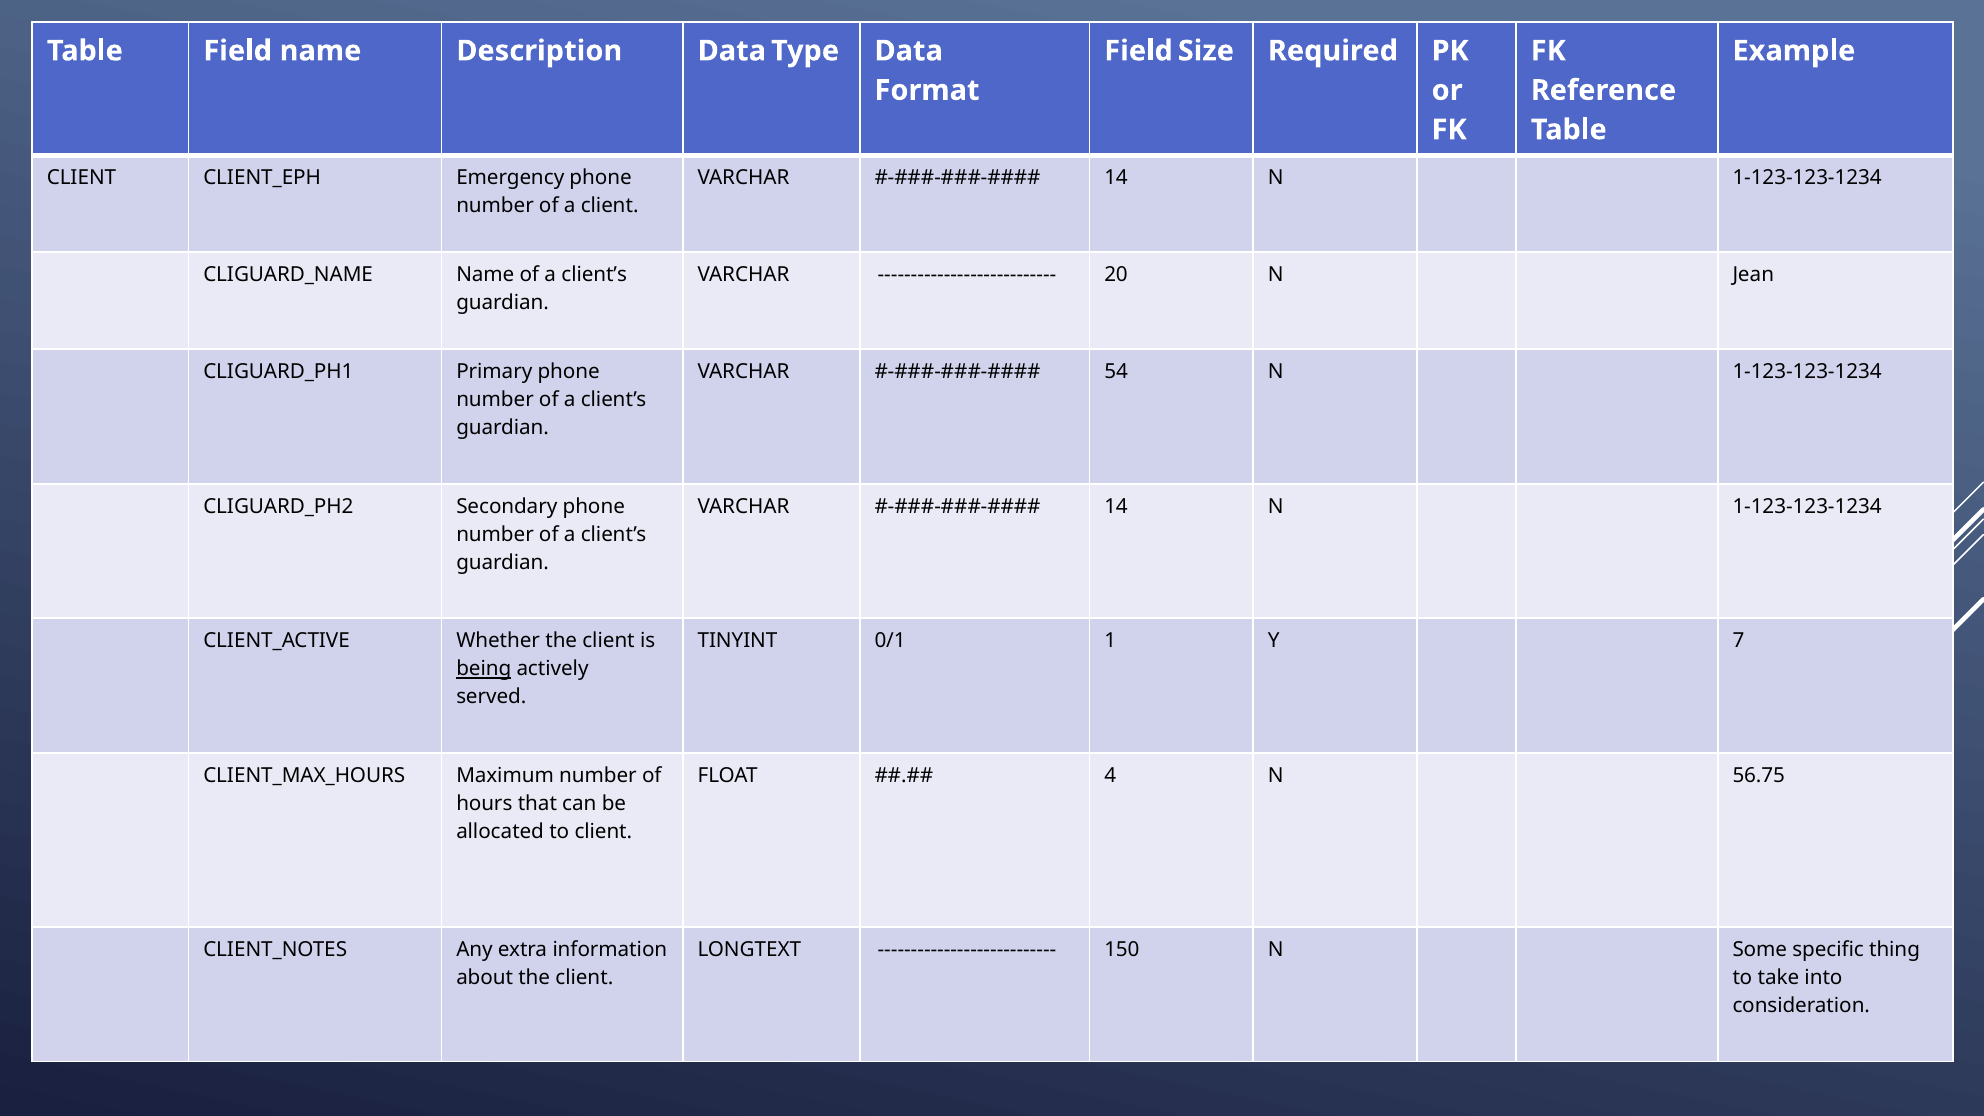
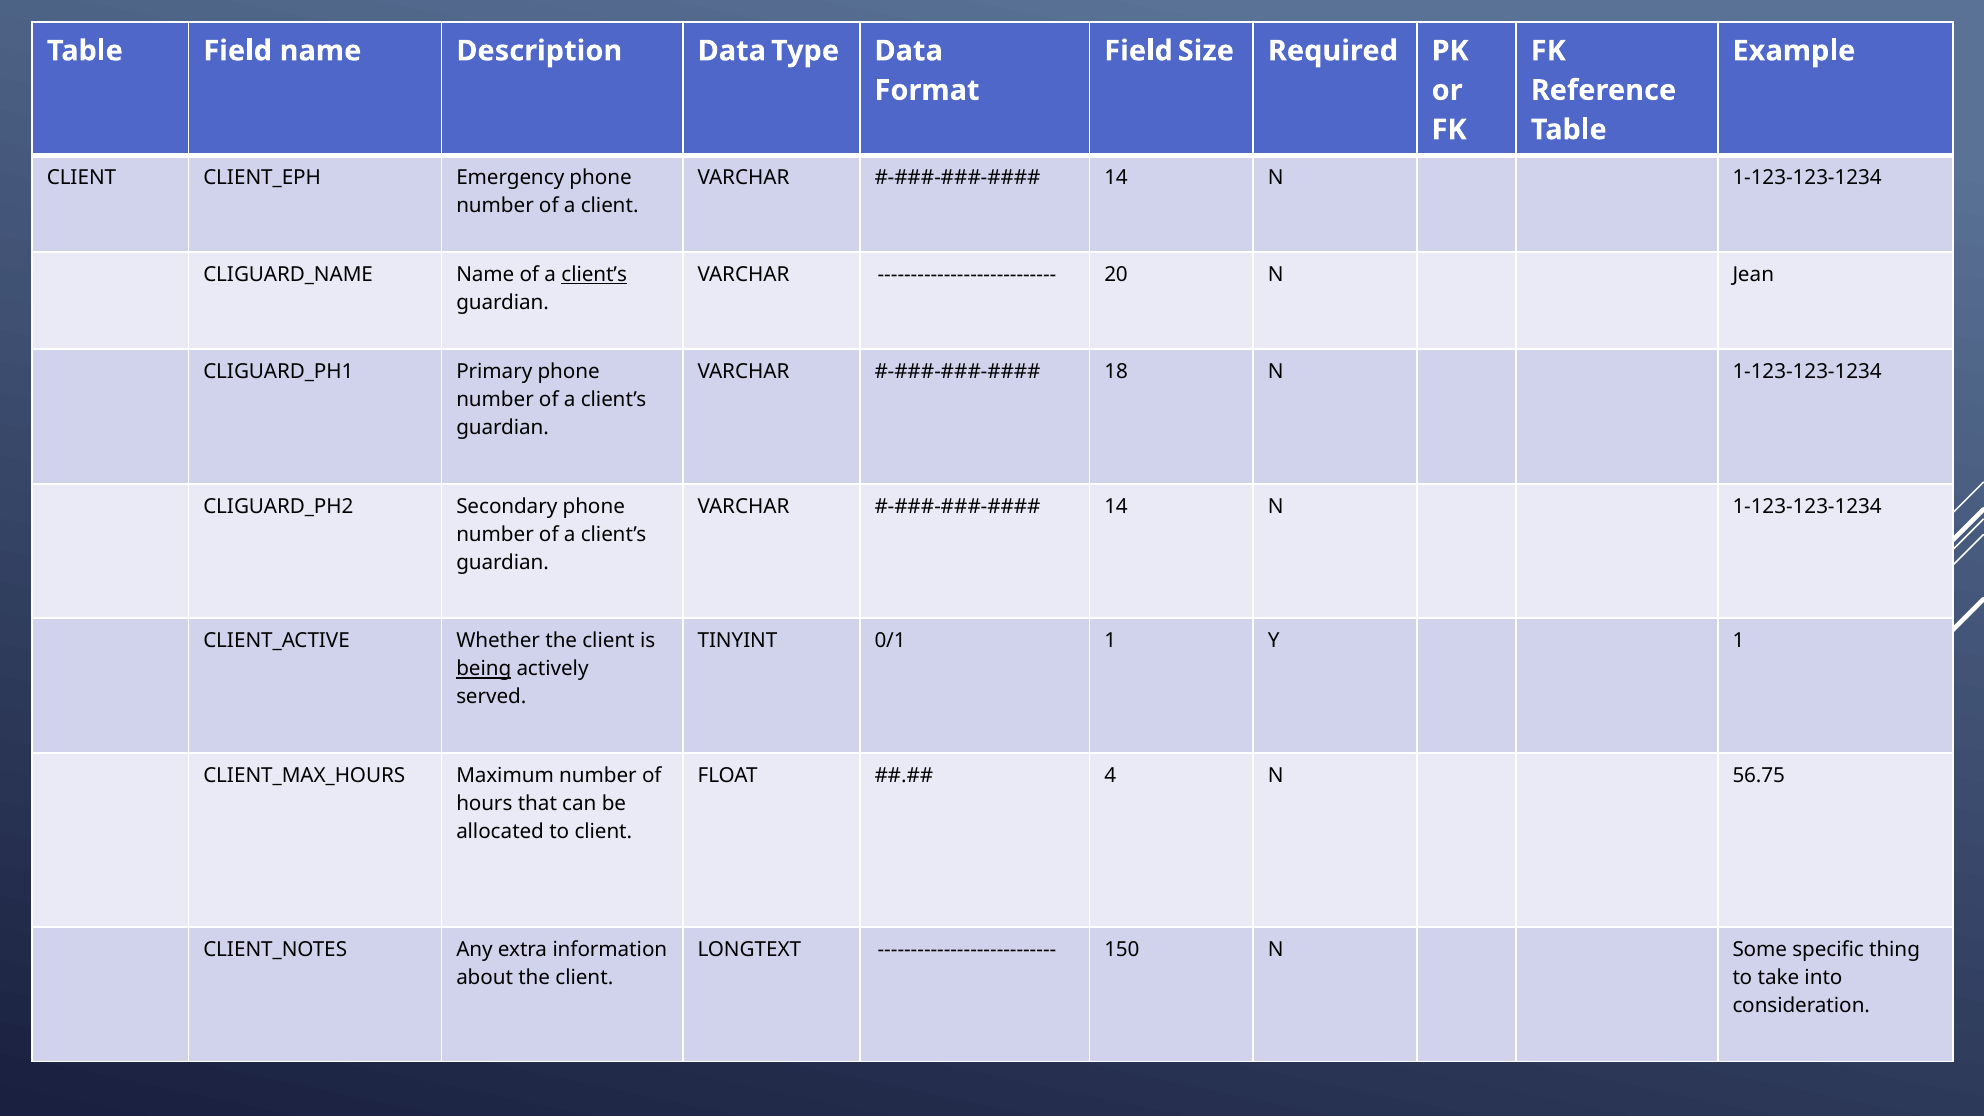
client’s at (594, 275) underline: none -> present
54: 54 -> 18
Y 7: 7 -> 1
